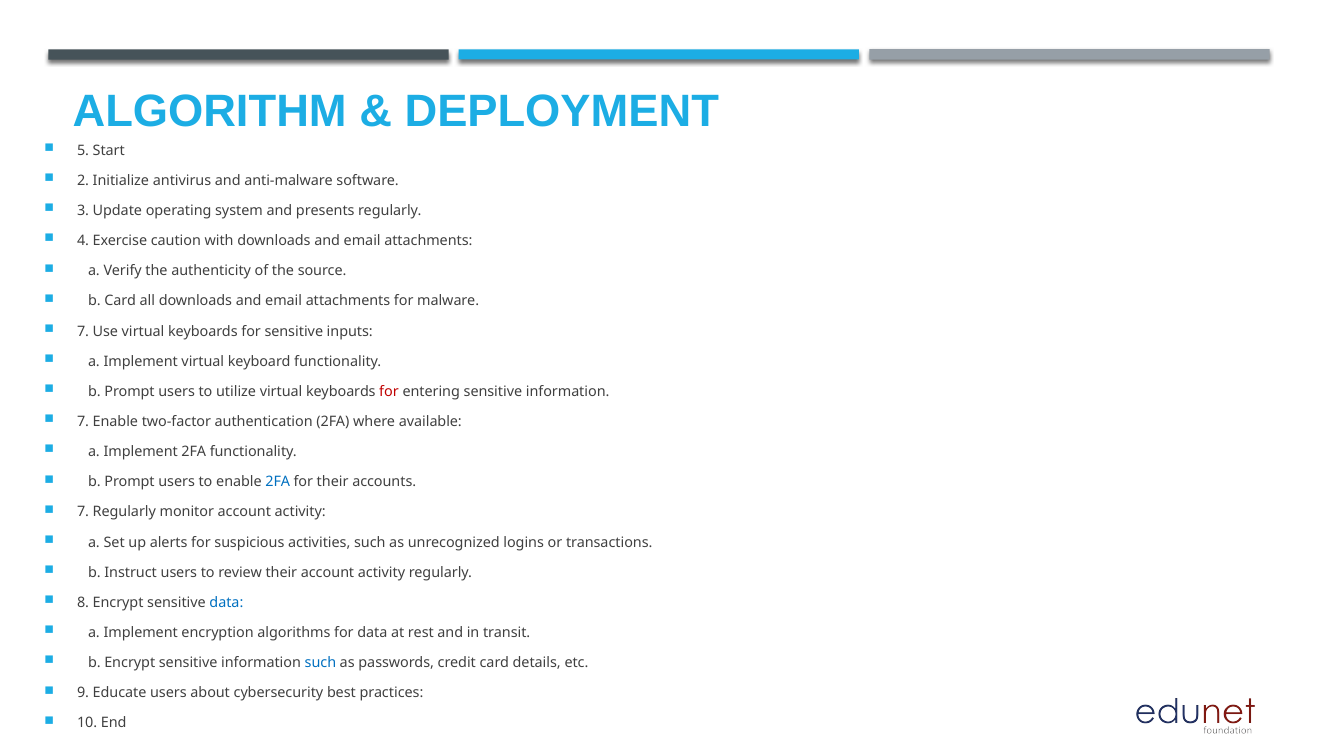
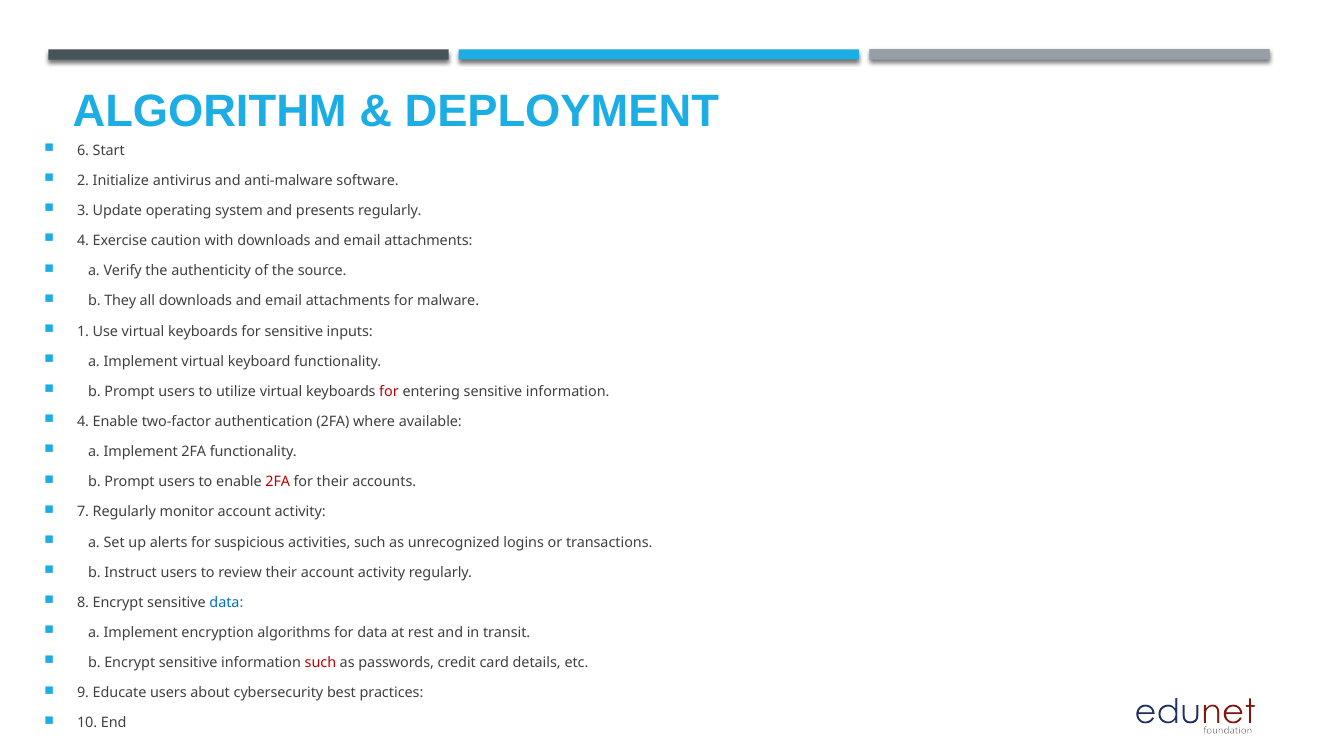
5: 5 -> 6
b Card: Card -> They
7 at (83, 331): 7 -> 1
7 at (83, 421): 7 -> 4
2FA at (278, 482) colour: blue -> red
such at (320, 662) colour: blue -> red
